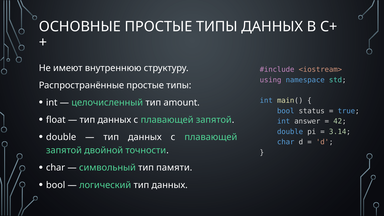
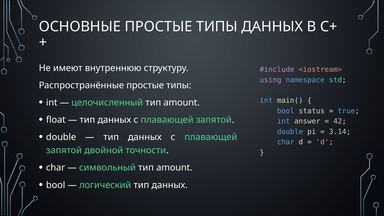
символьный тип памяти: памяти -> amount
